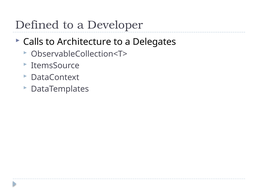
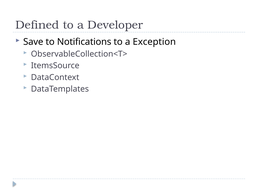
Calls: Calls -> Save
Architecture: Architecture -> Notifications
Delegates: Delegates -> Exception
